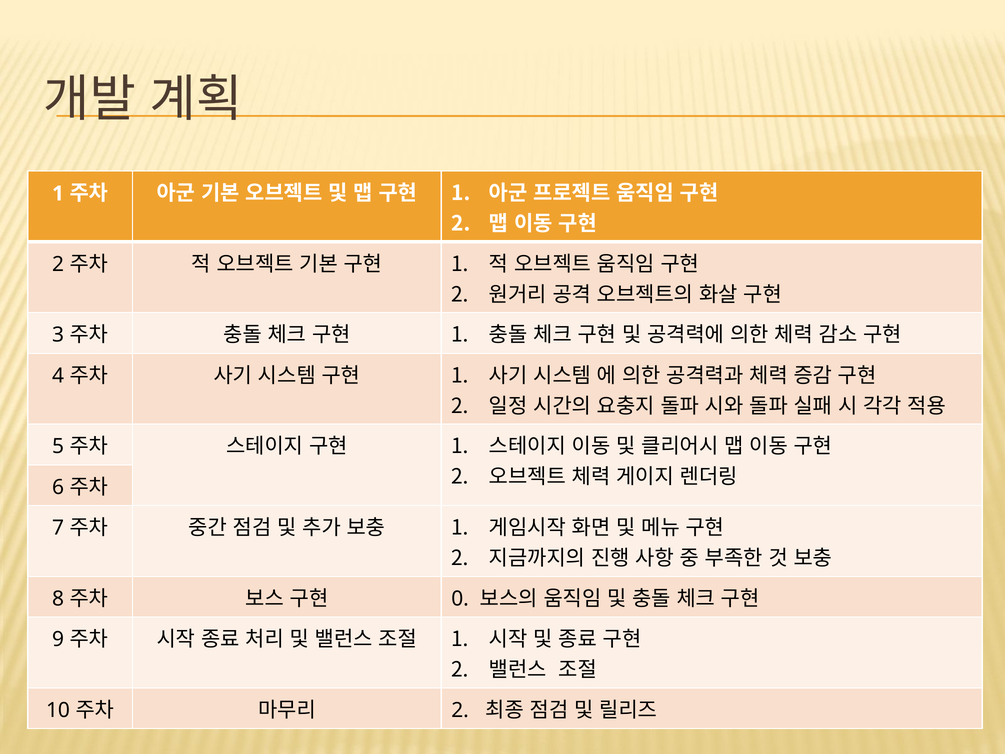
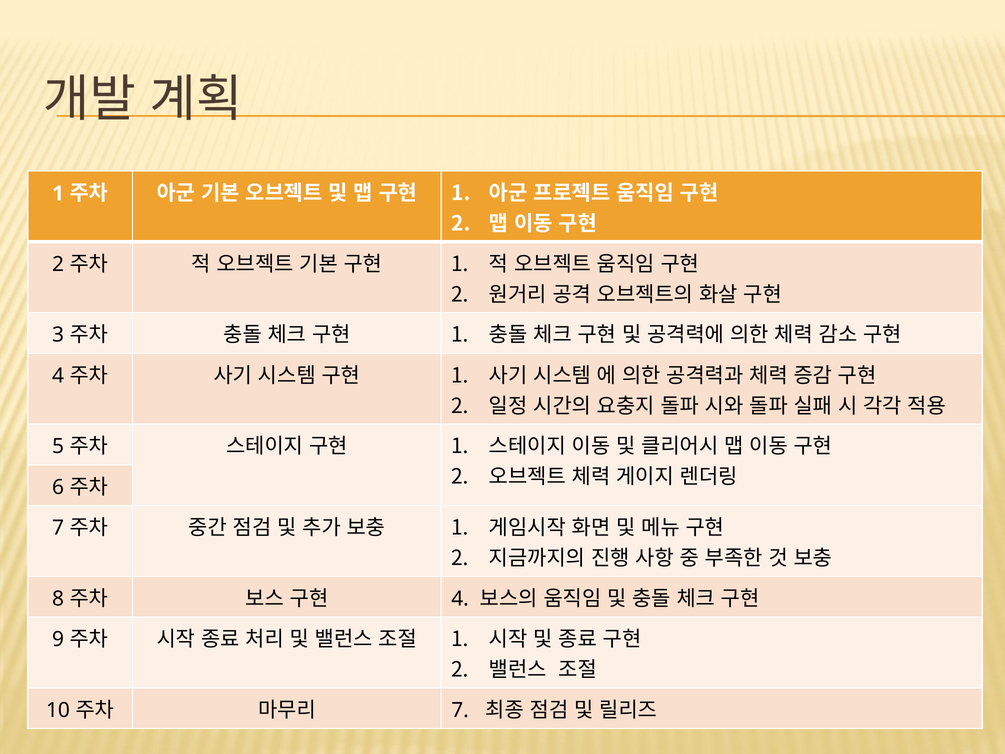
0 at (460, 599): 0 -> 4
2 at (460, 710): 2 -> 7
